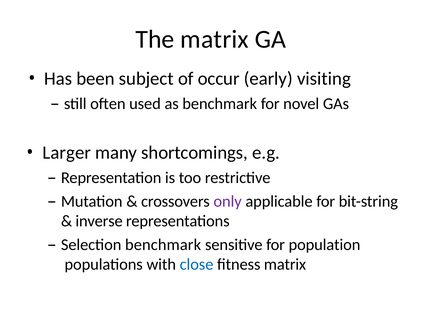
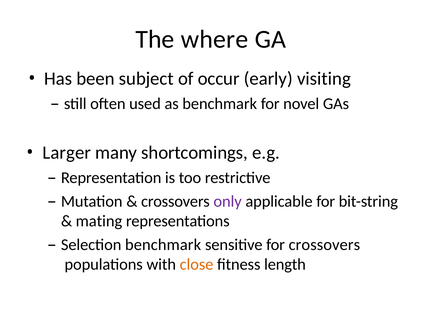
The matrix: matrix -> where
inverse: inverse -> mating
for population: population -> crossovers
close colour: blue -> orange
fitness matrix: matrix -> length
